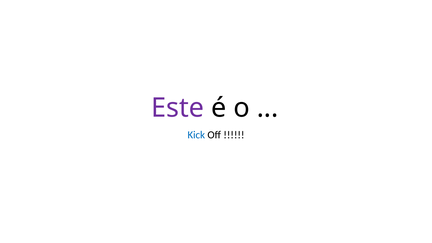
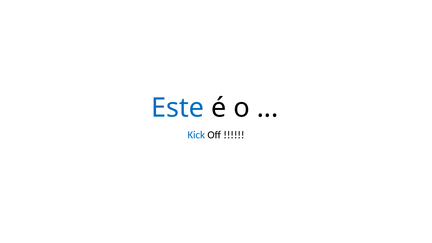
Este colour: purple -> blue
